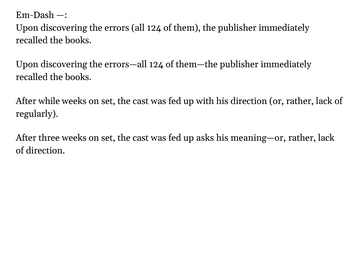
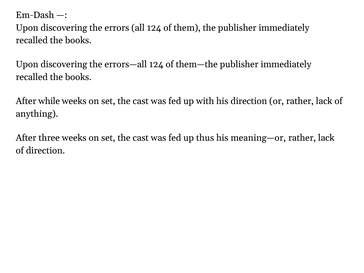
regularly: regularly -> anything
asks: asks -> thus
